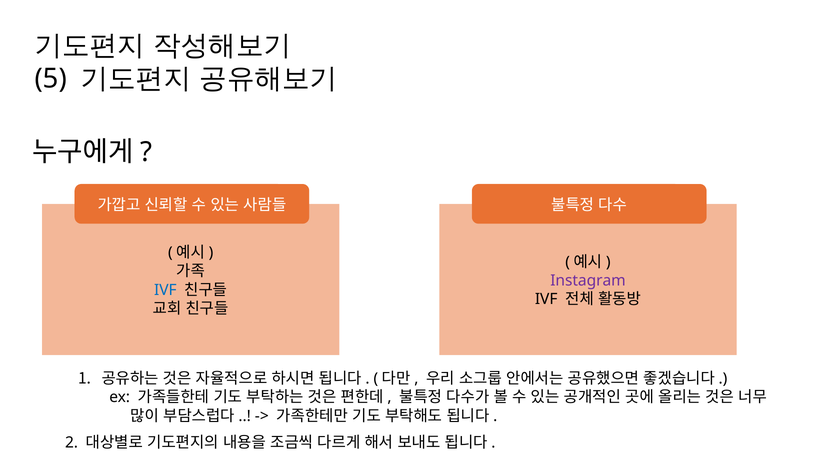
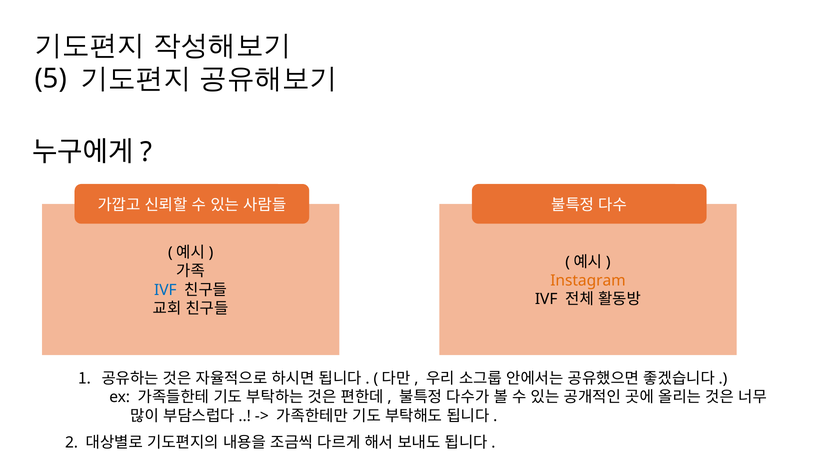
Instagram colour: purple -> orange
